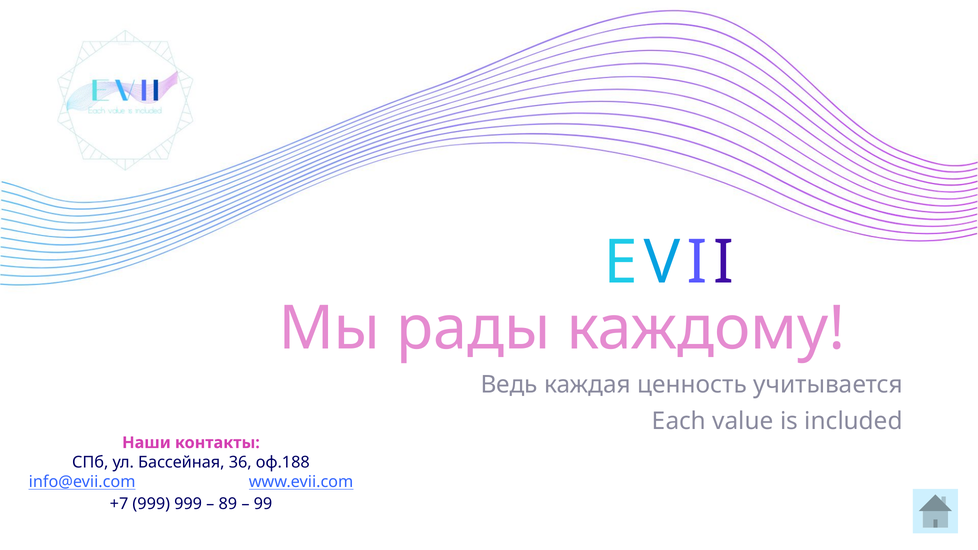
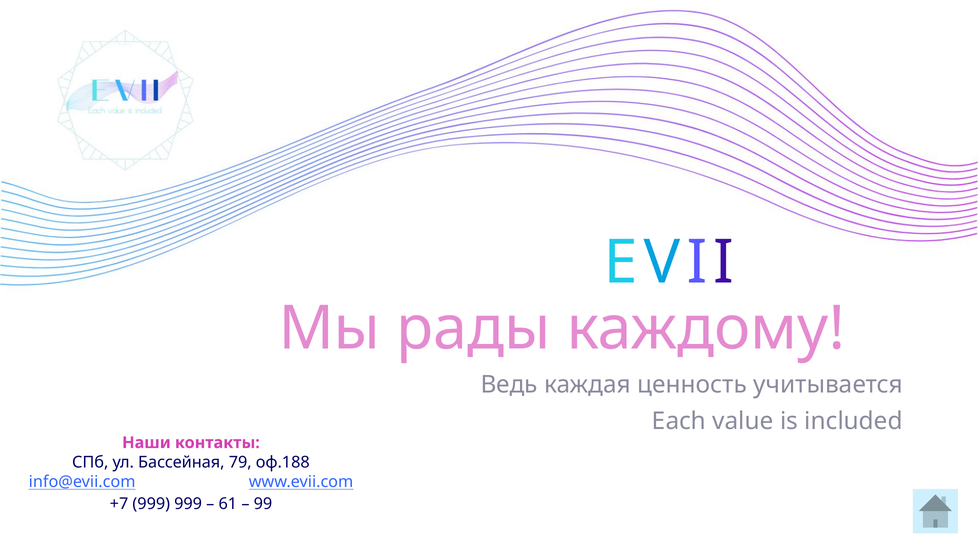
36: 36 -> 79
89: 89 -> 61
